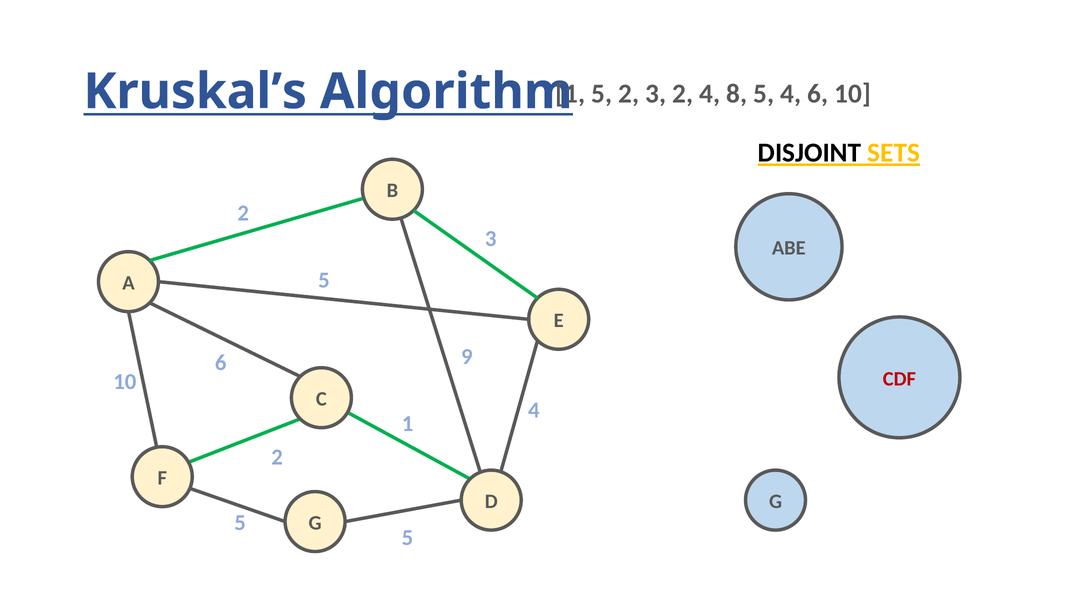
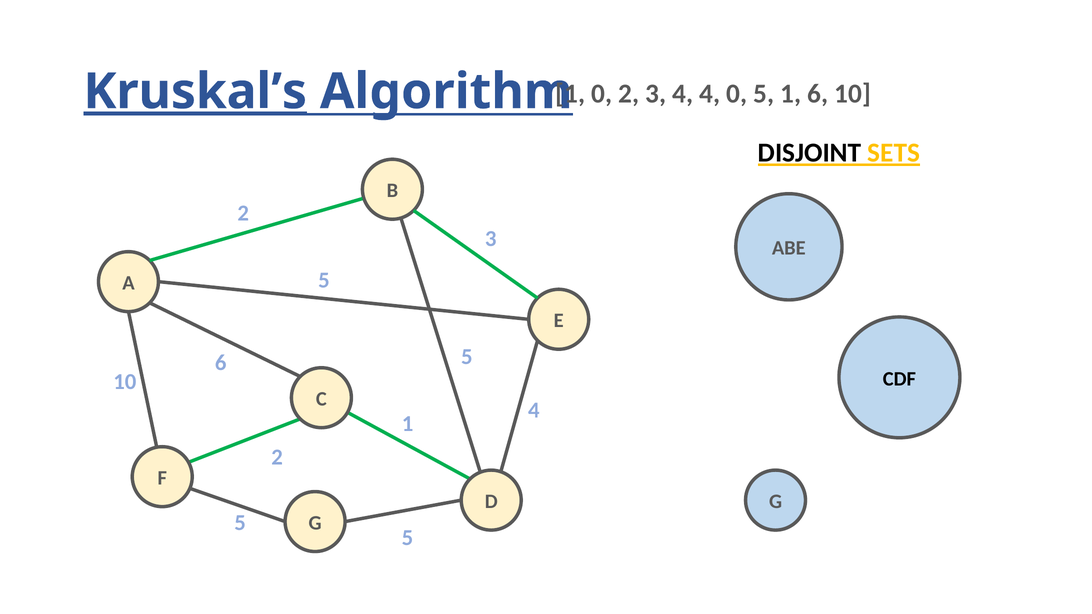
5 at (602, 94): 5 -> 0
3 2: 2 -> 4
4 8: 8 -> 0
5 4: 4 -> 1
Kruskal’s underline: none -> present
6 9: 9 -> 5
CDF colour: red -> black
